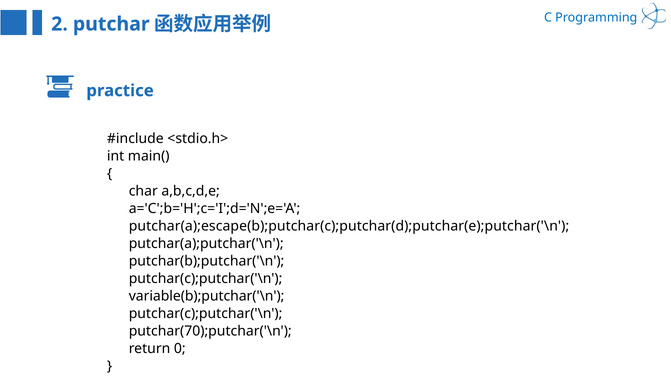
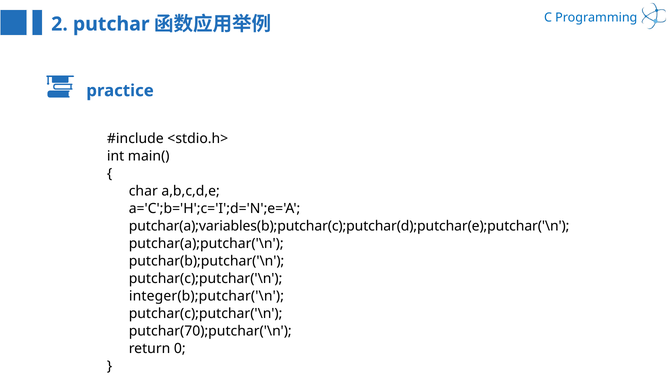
putchar(a);escape(b);putchar(c);putchar(d);putchar(e);putchar('\n: putchar(a);escape(b);putchar(c);putchar(d);putchar(e);putchar('\n -> putchar(a);variables(b);putchar(c);putchar(d);putchar(e);putchar('\n
variable(b);putchar('\n: variable(b);putchar('\n -> integer(b);putchar('\n
